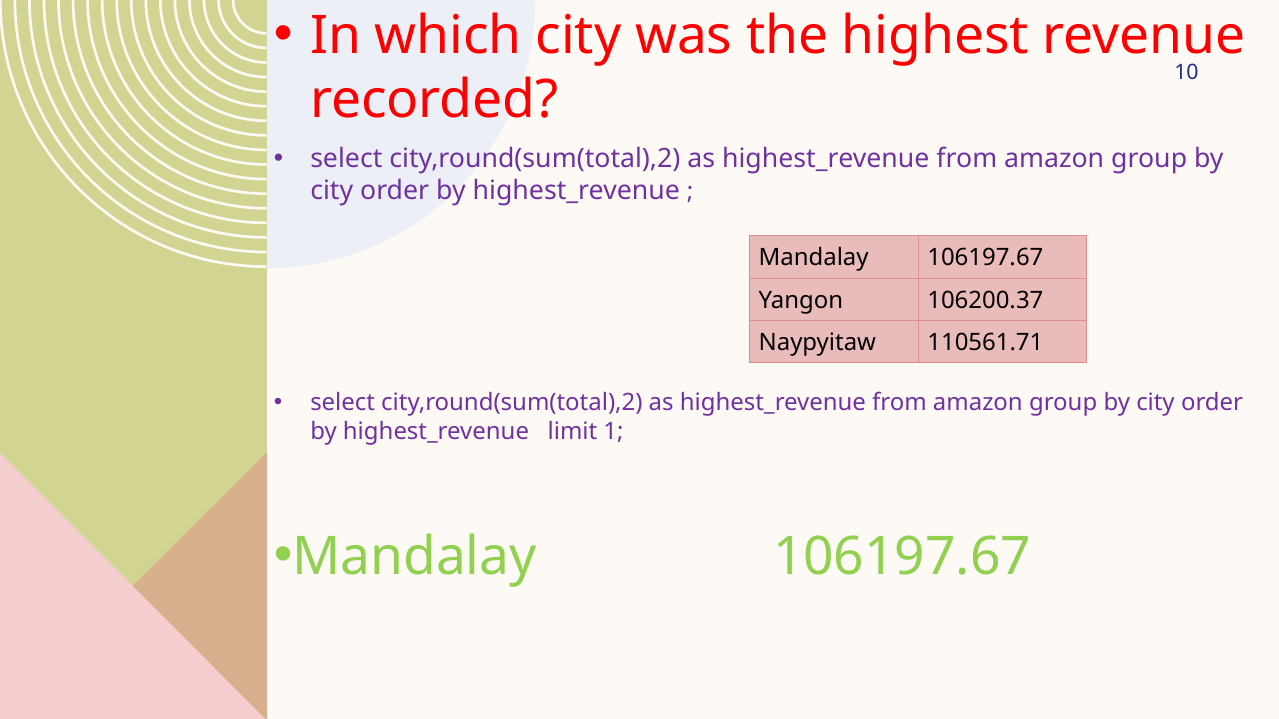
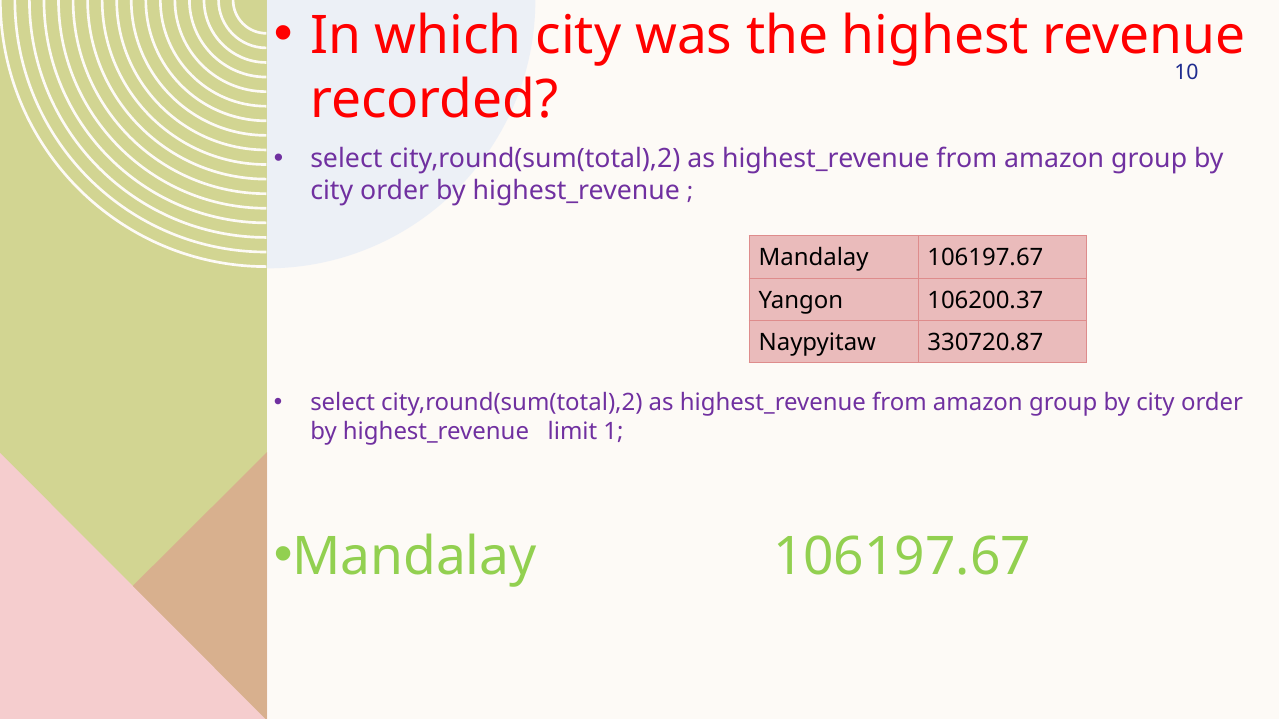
110561.71: 110561.71 -> 330720.87
